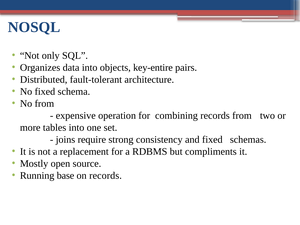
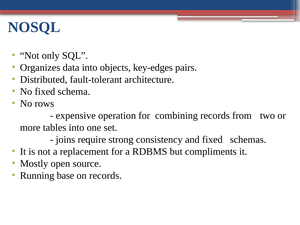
key-entire: key-entire -> key-edges
No from: from -> rows
